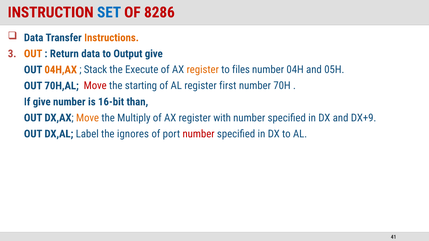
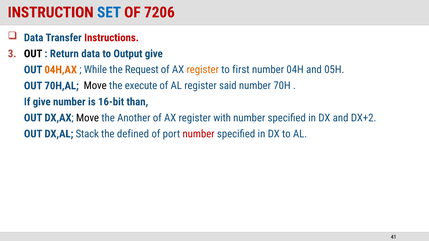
8286: 8286 -> 7206
Instructions colour: orange -> red
OUT at (33, 54) colour: orange -> black
Stack: Stack -> While
Execute: Execute -> Request
files: files -> first
Move at (95, 86) colour: red -> black
starting: starting -> execute
first: first -> said
Move at (88, 118) colour: orange -> black
Multiply: Multiply -> Another
DX+9: DX+9 -> DX+2
Label: Label -> Stack
ignores: ignores -> defined
